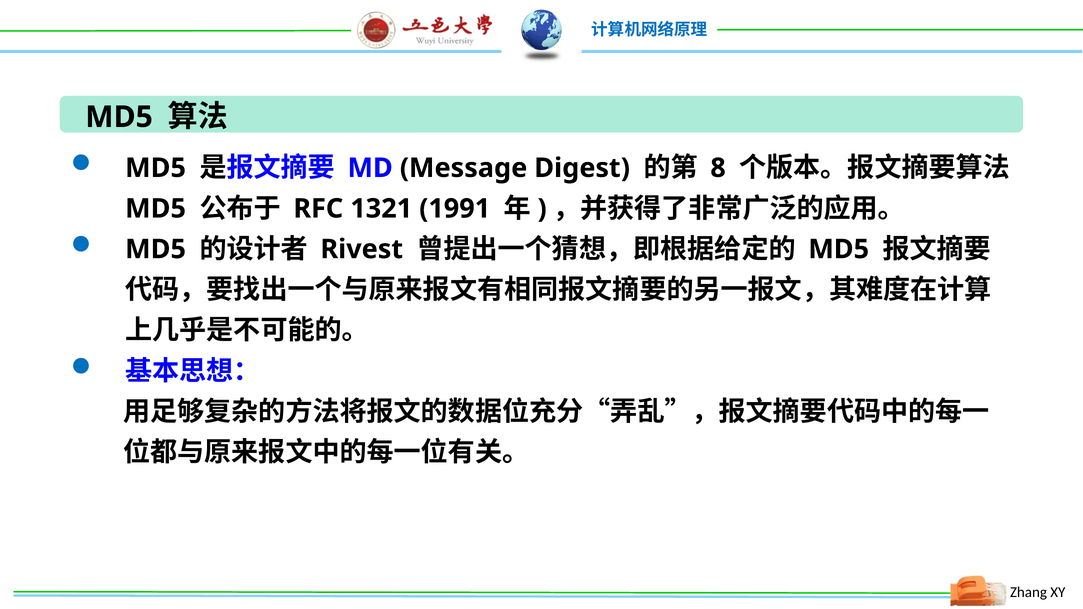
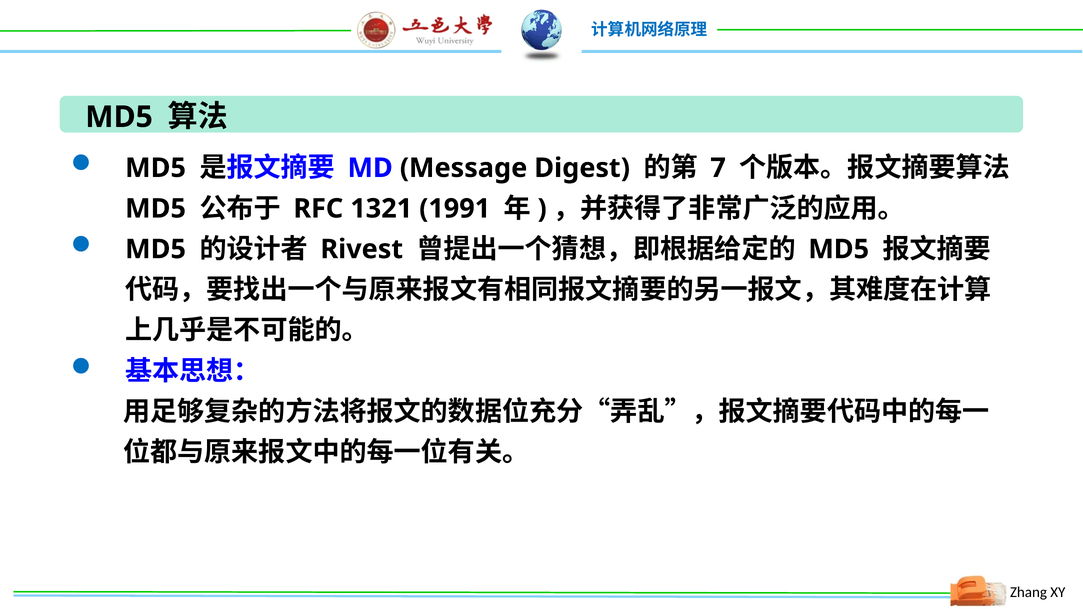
8: 8 -> 7
